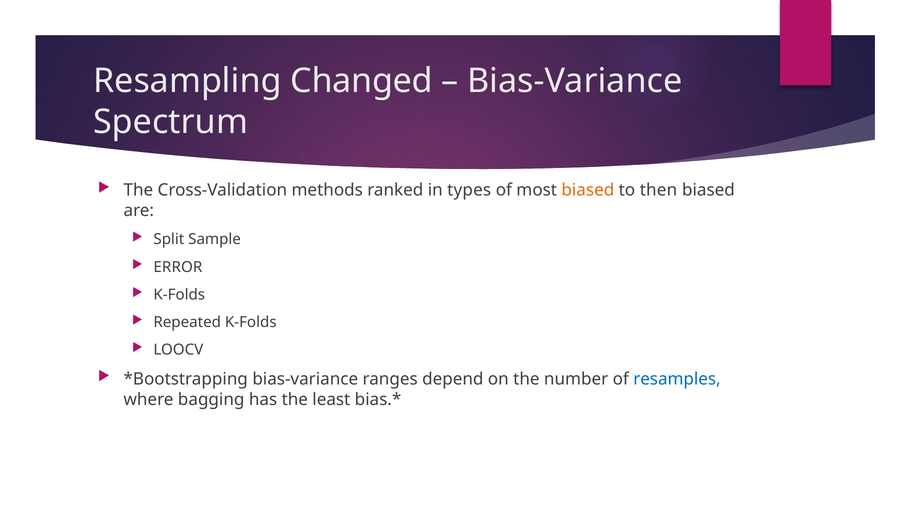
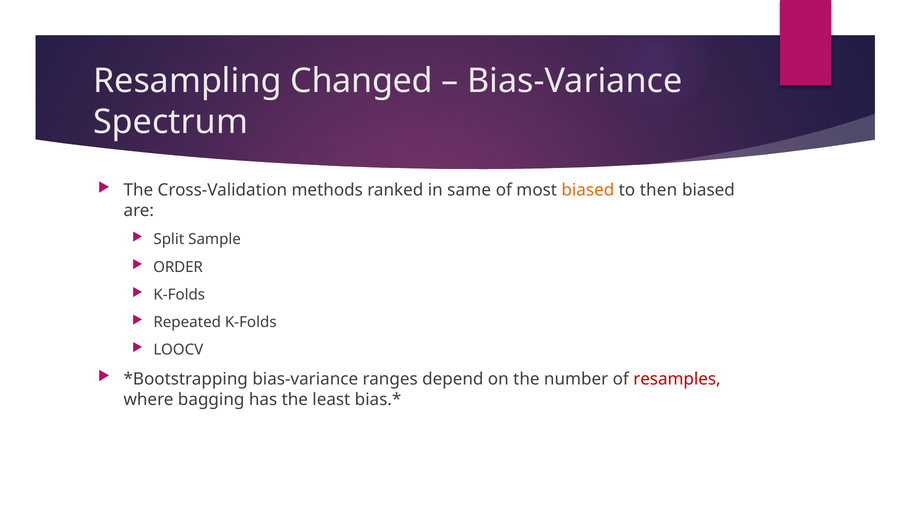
types: types -> same
ERROR: ERROR -> ORDER
resamples colour: blue -> red
